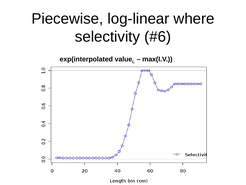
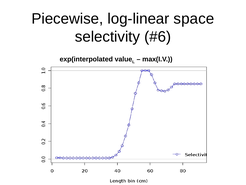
where: where -> space
